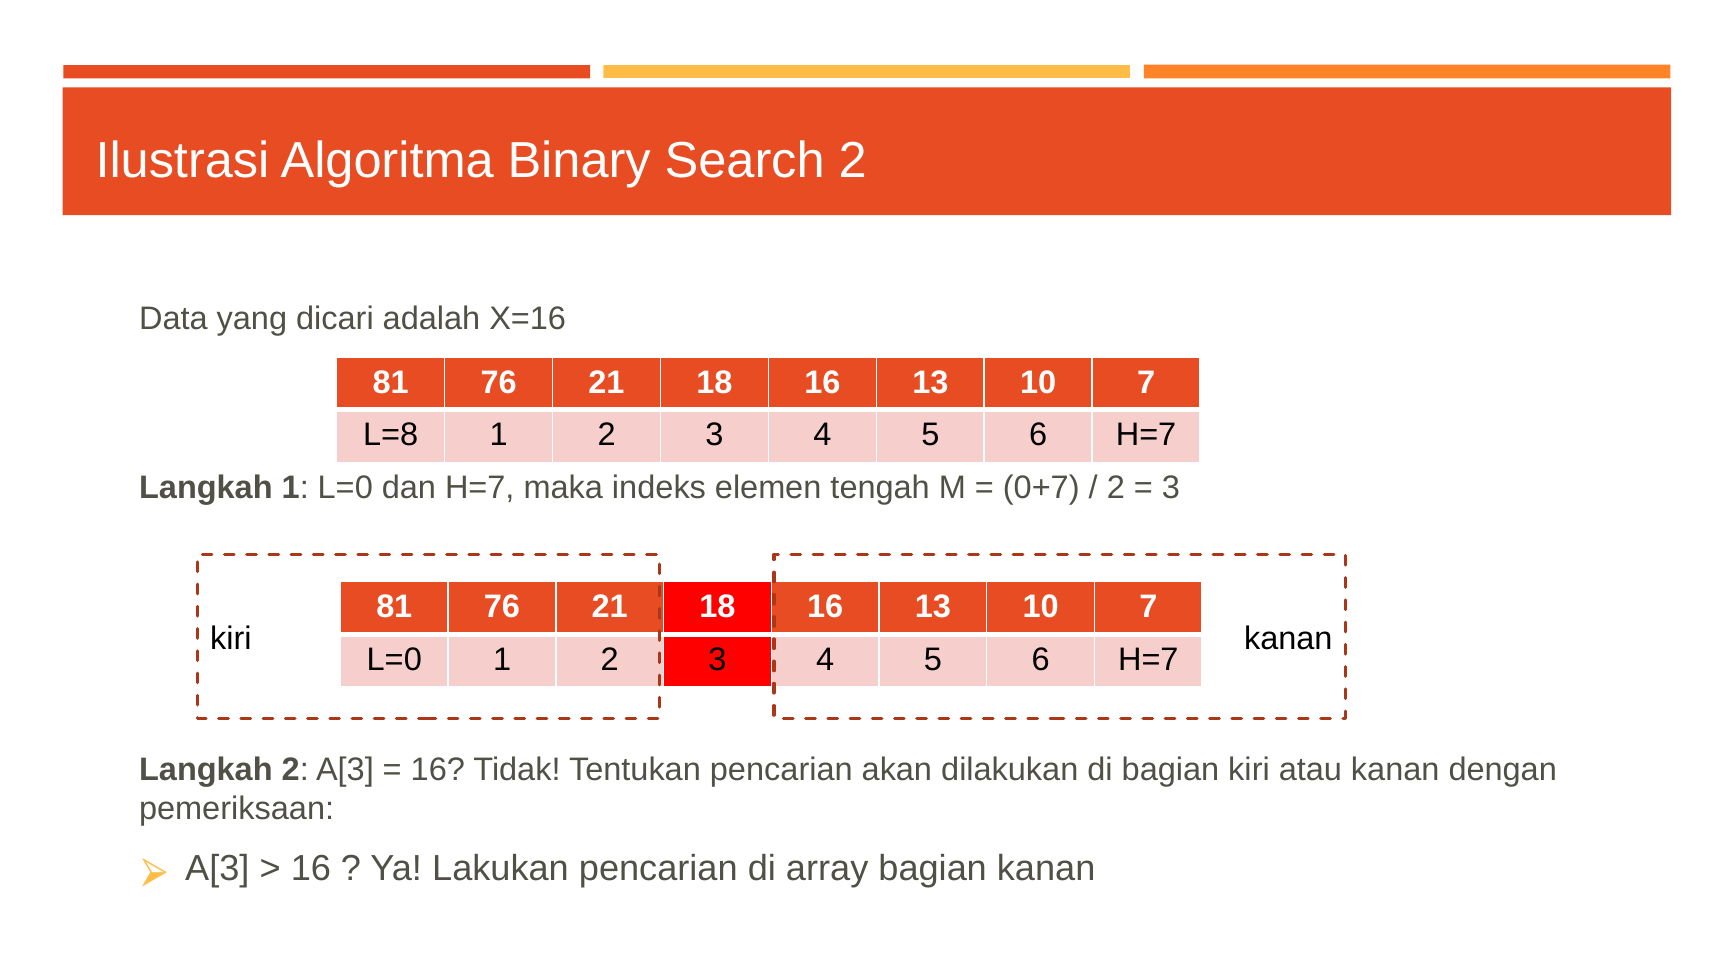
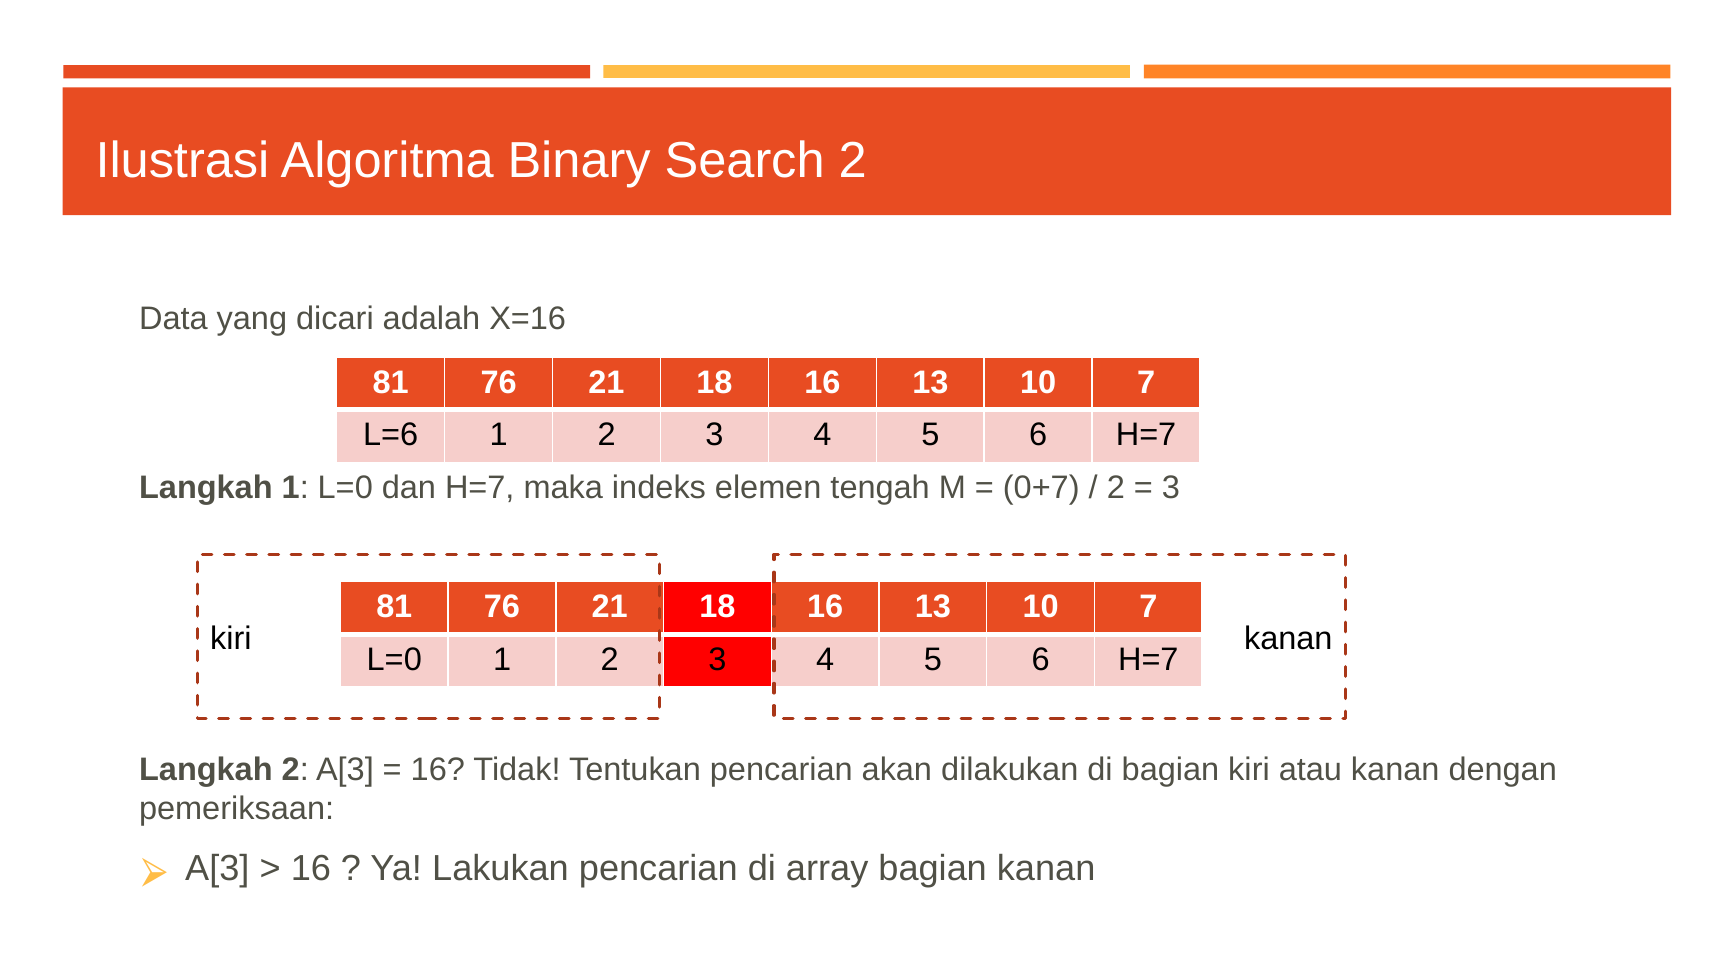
L=8: L=8 -> L=6
